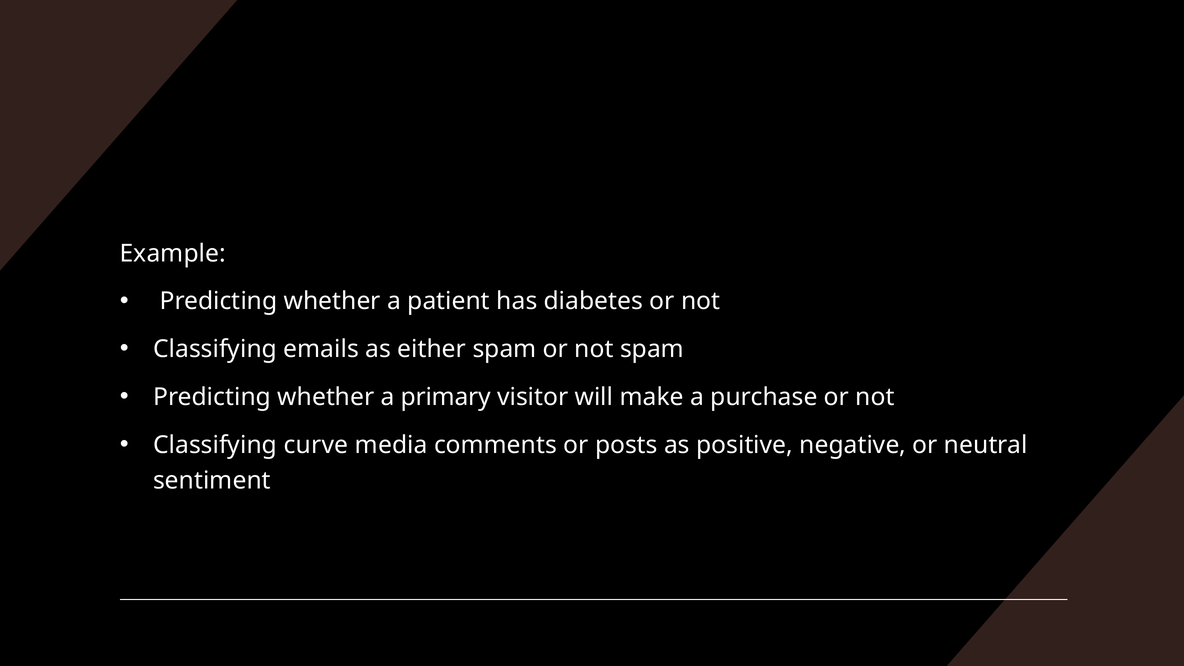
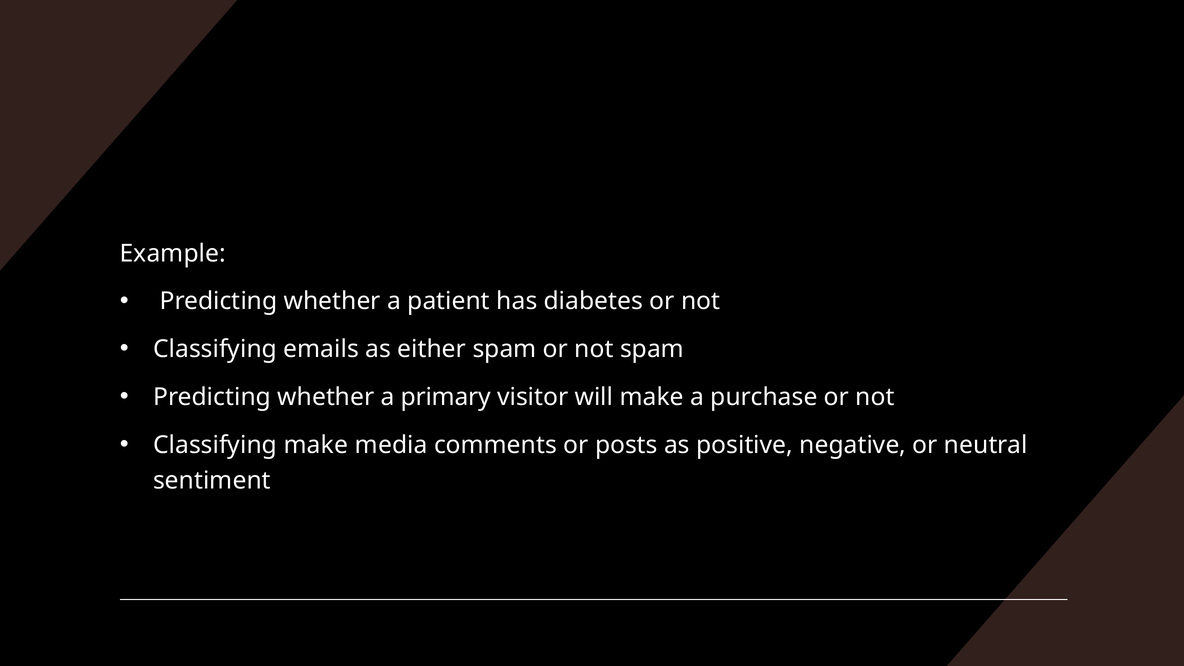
Classifying curve: curve -> make
